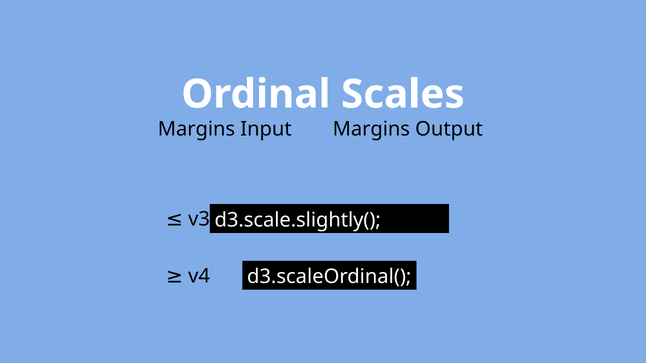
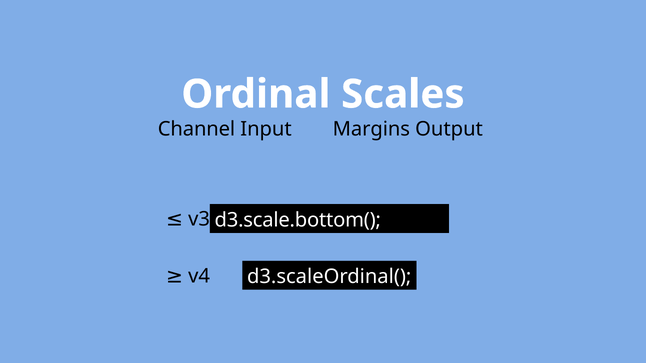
Margins at (196, 129): Margins -> Channel
d3.scale.slightly(: d3.scale.slightly( -> d3.scale.bottom(
